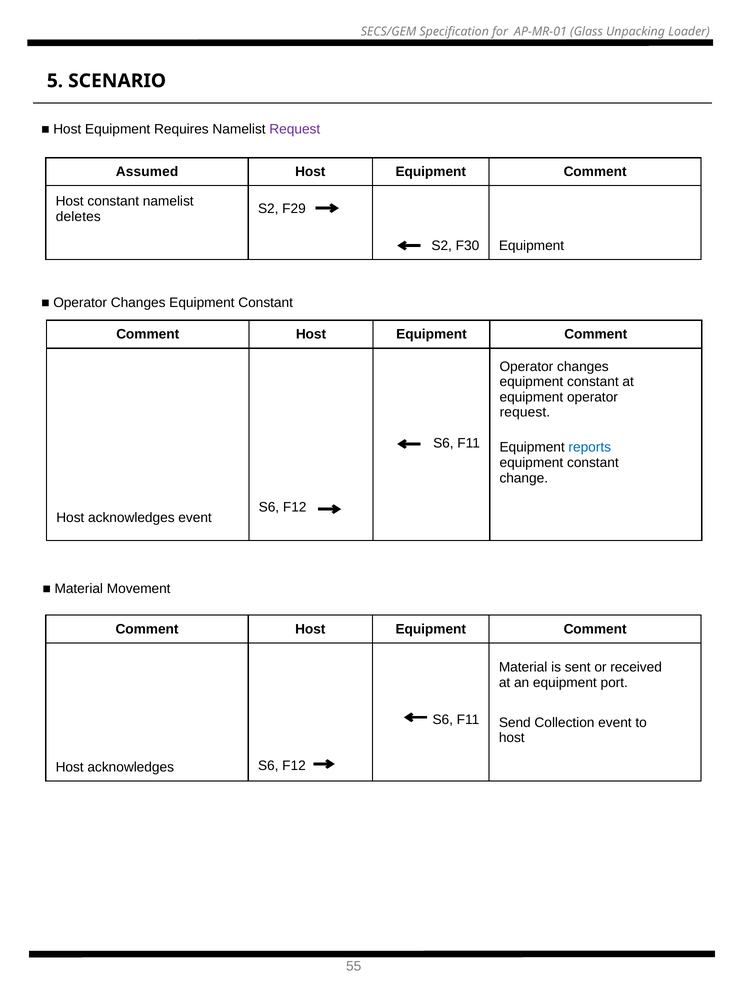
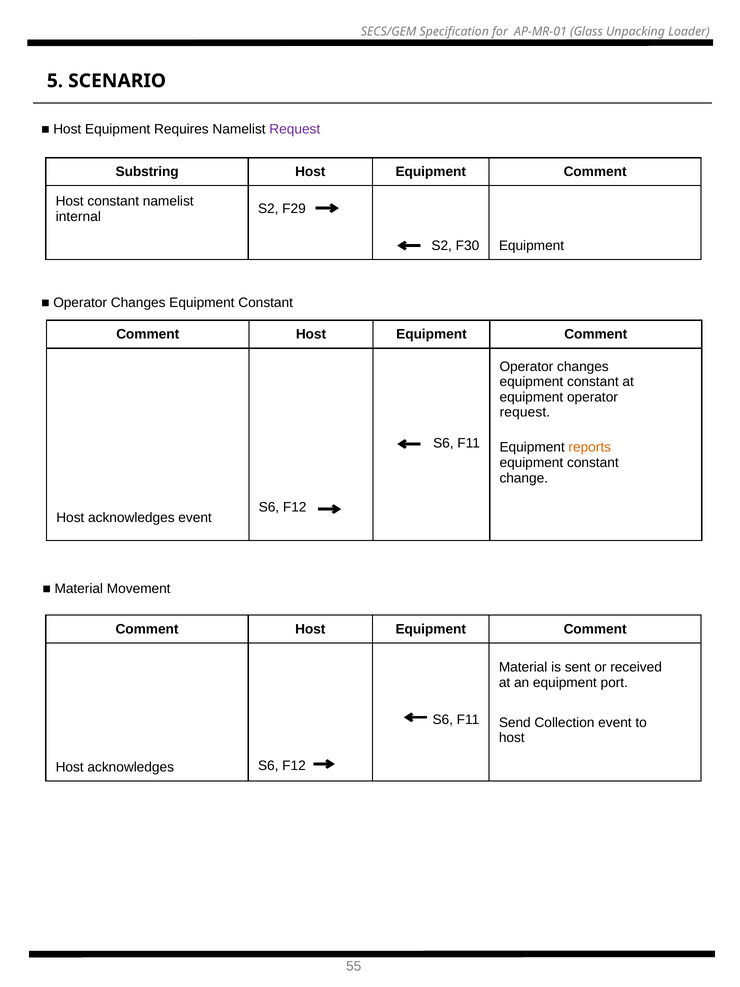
Assumed: Assumed -> Substring
deletes: deletes -> internal
reports colour: blue -> orange
